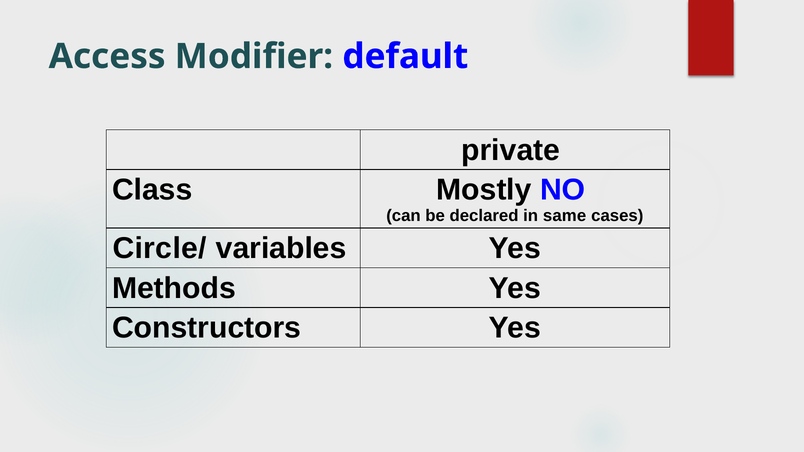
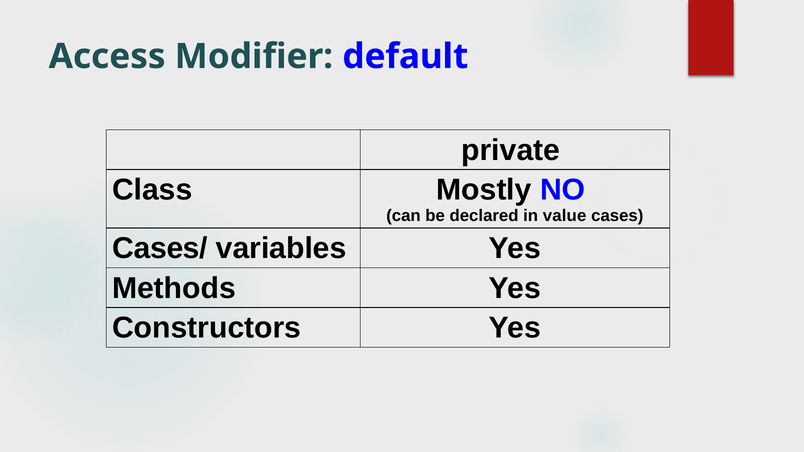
same: same -> value
Circle/: Circle/ -> Cases/
